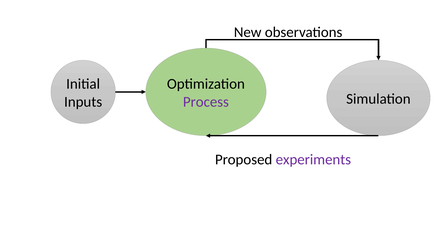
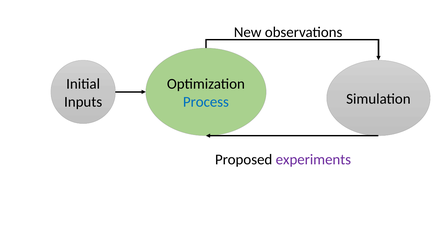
Process colour: purple -> blue
